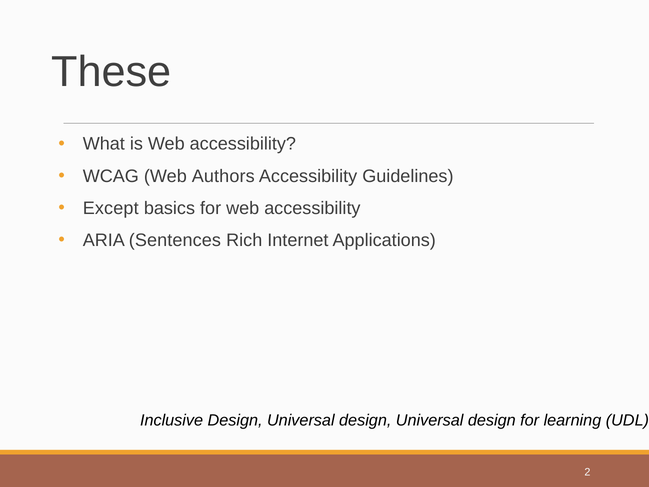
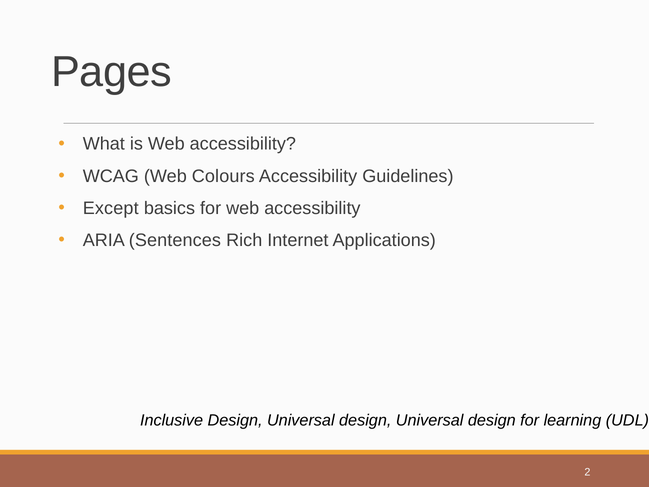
These: These -> Pages
Authors: Authors -> Colours
